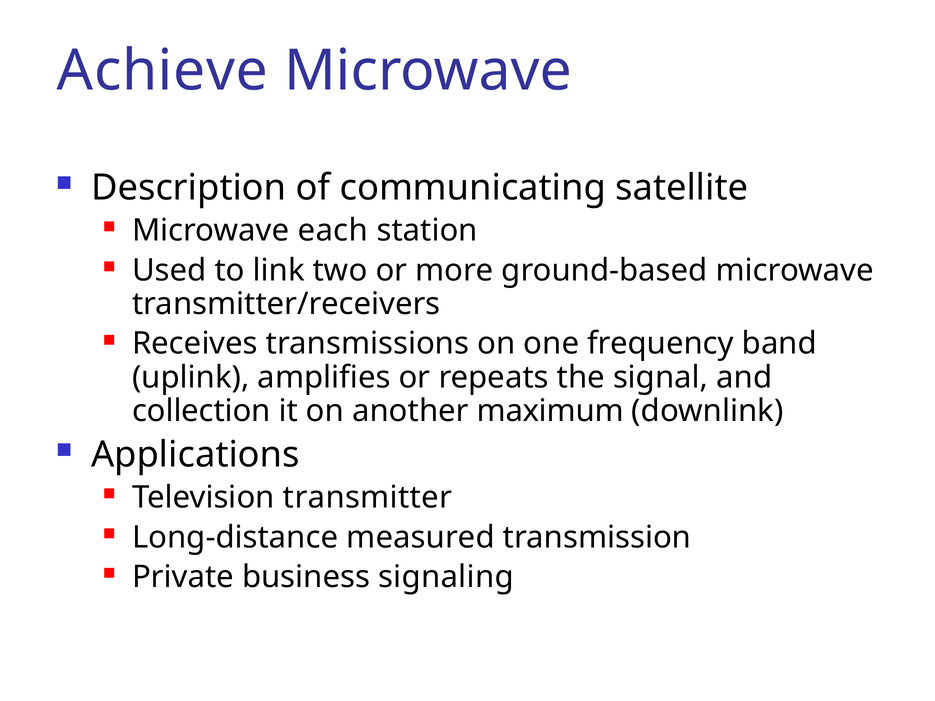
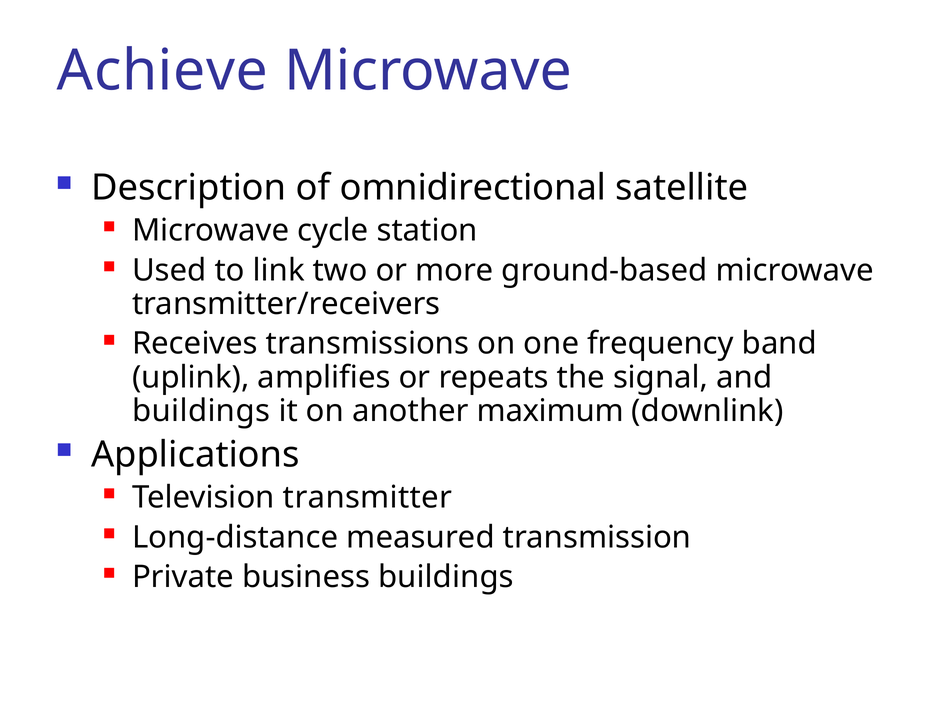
communicating: communicating -> omnidirectional
each: each -> cycle
collection at (201, 411): collection -> buildings
business signaling: signaling -> buildings
